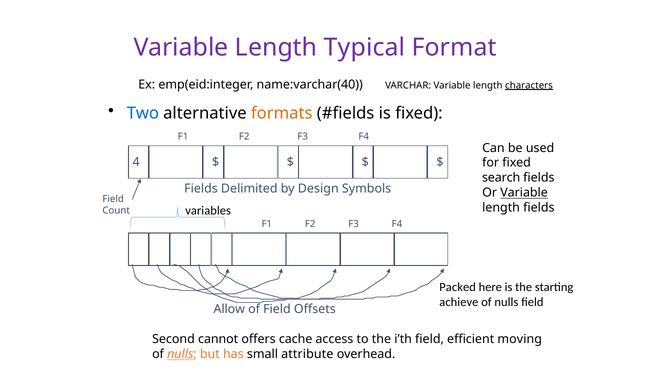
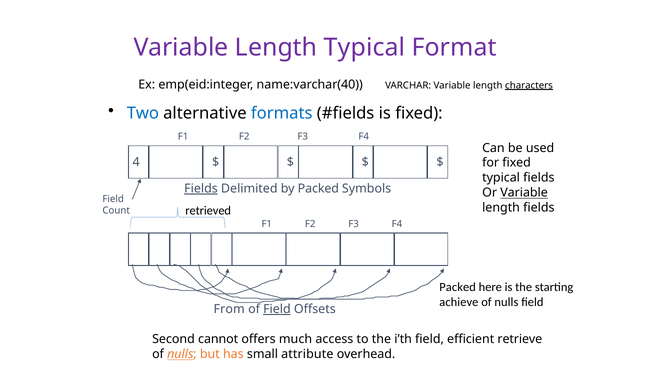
formats colour: orange -> blue
search at (501, 178): search -> typical
Fields at (201, 189) underline: none -> present
by Design: Design -> Packed
variables: variables -> retrieved
Allow: Allow -> From
Field at (277, 309) underline: none -> present
cache: cache -> much
moving: moving -> retrieve
